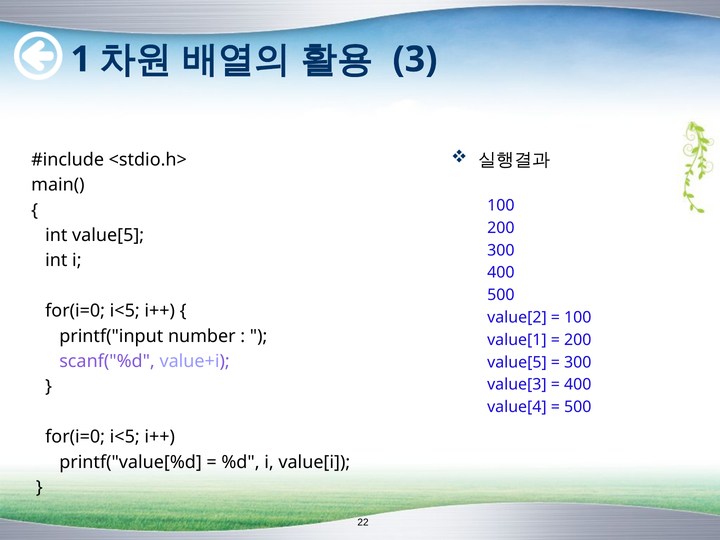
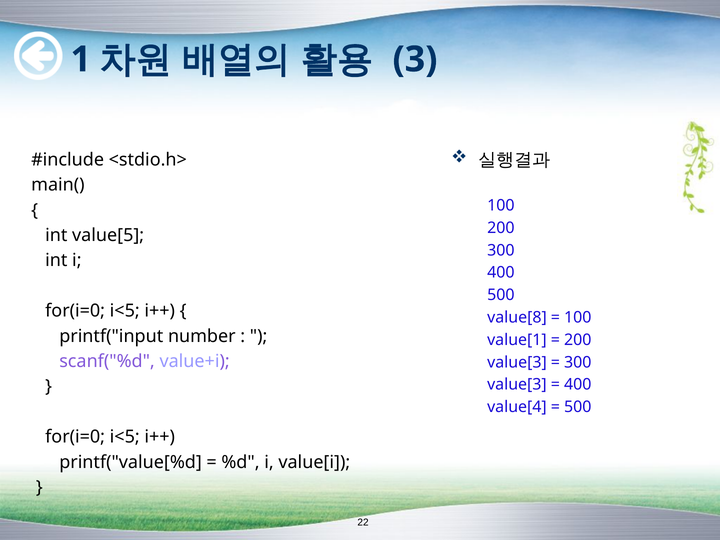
value[2: value[2 -> value[8
value[5 at (517, 362): value[5 -> value[3
